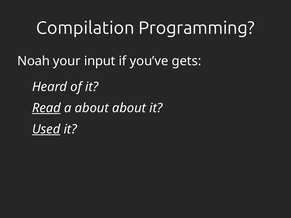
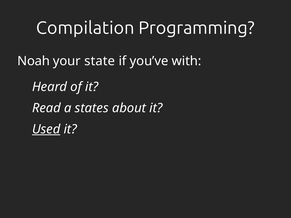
input: input -> state
gets: gets -> with
Read underline: present -> none
a about: about -> states
